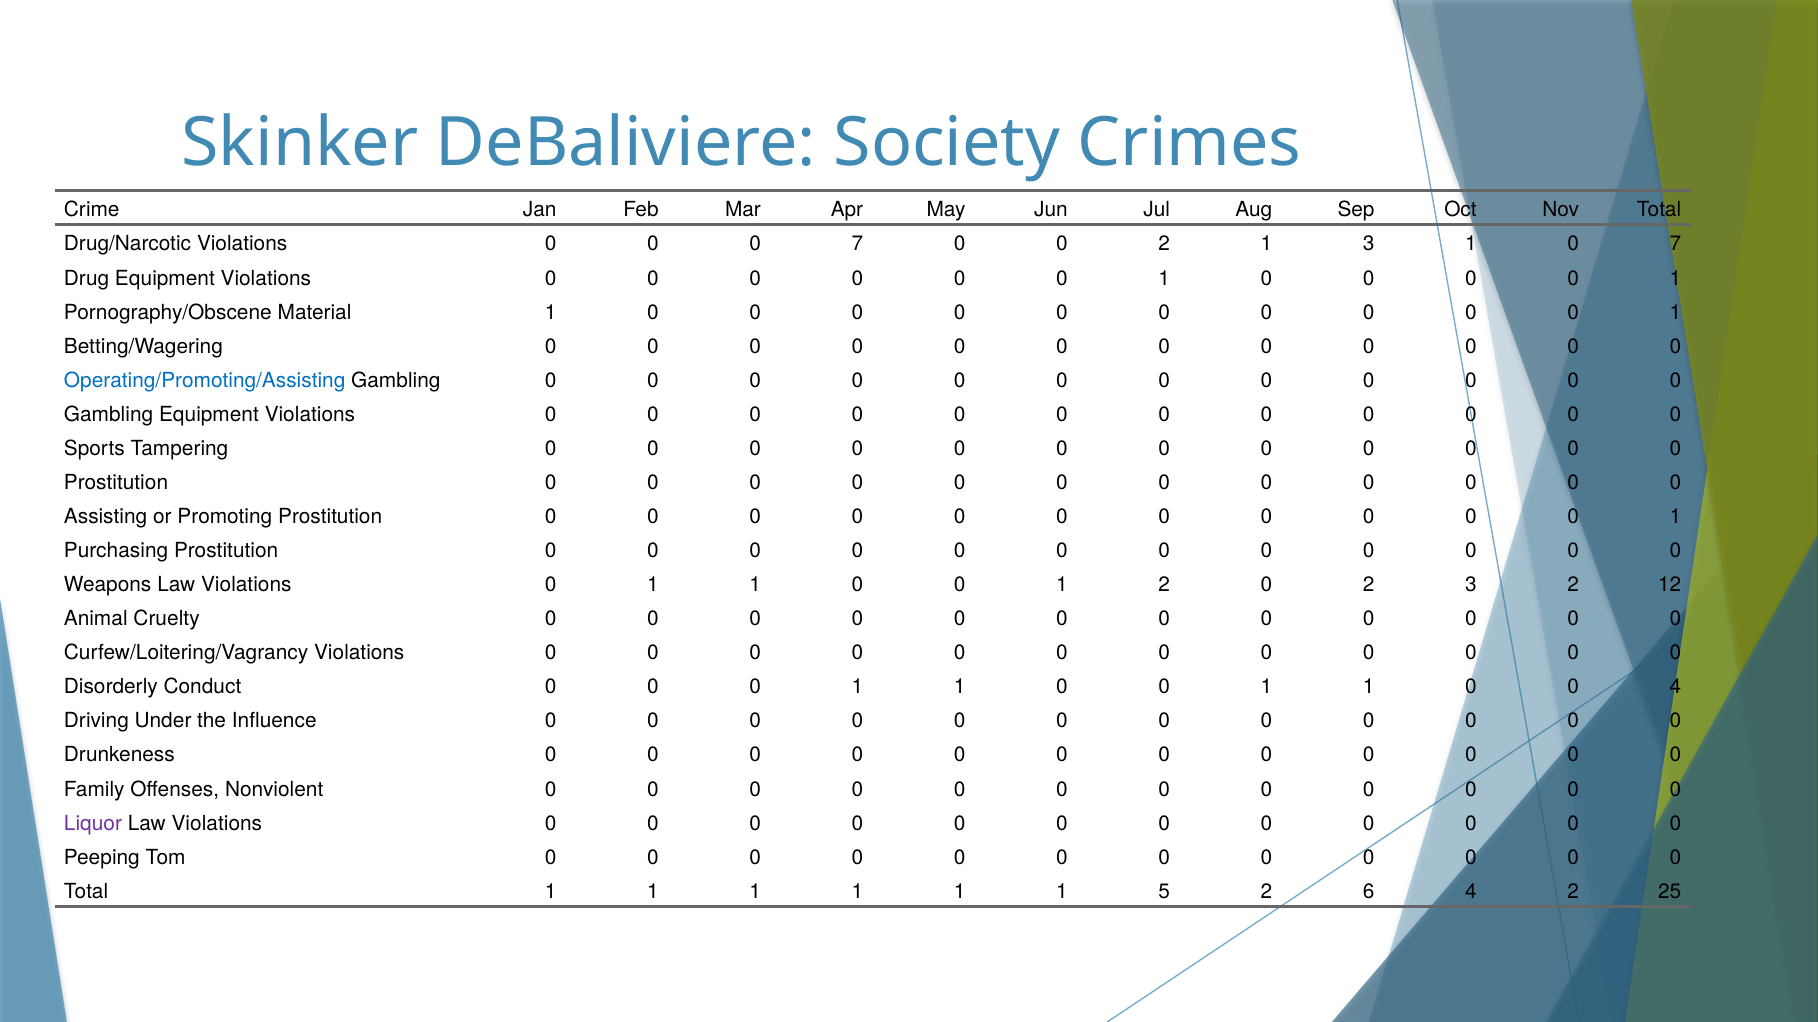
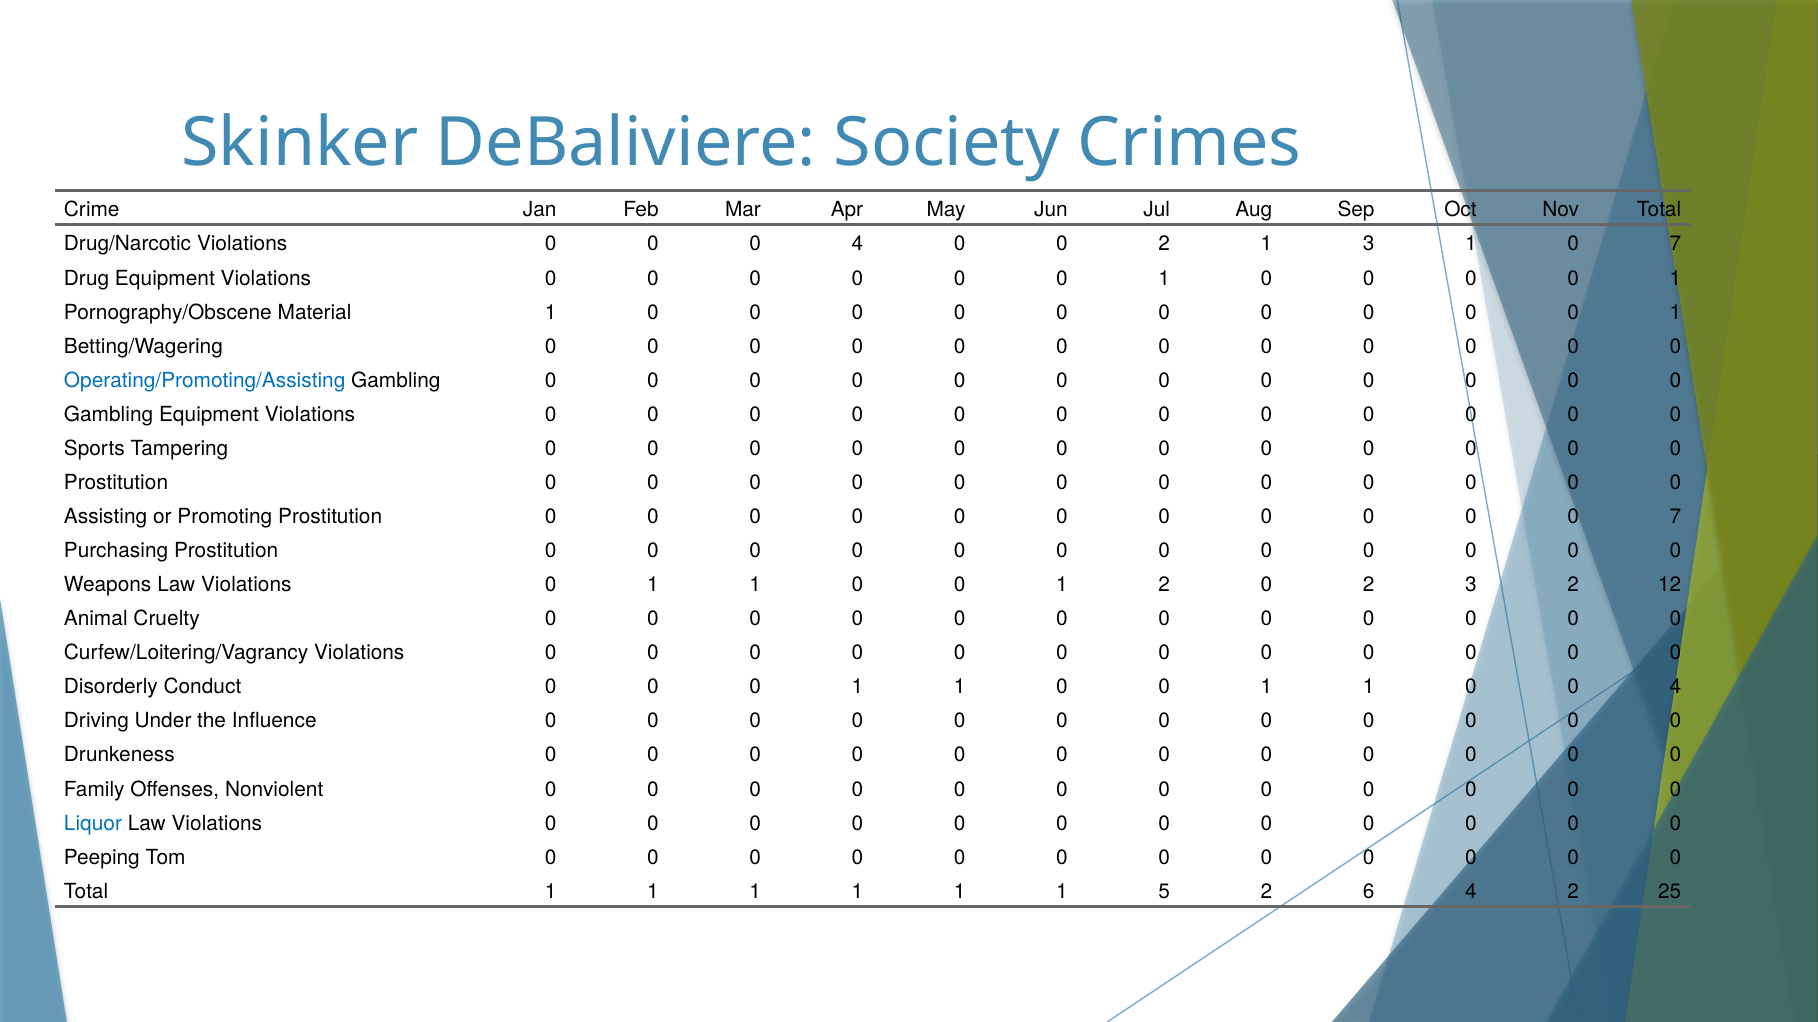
0 0 0 7: 7 -> 4
1 at (1676, 517): 1 -> 7
Liquor colour: purple -> blue
